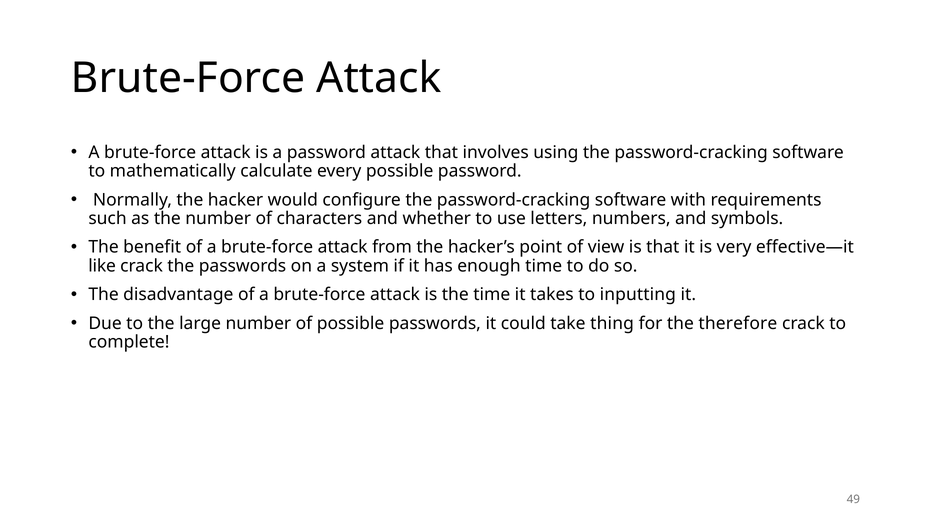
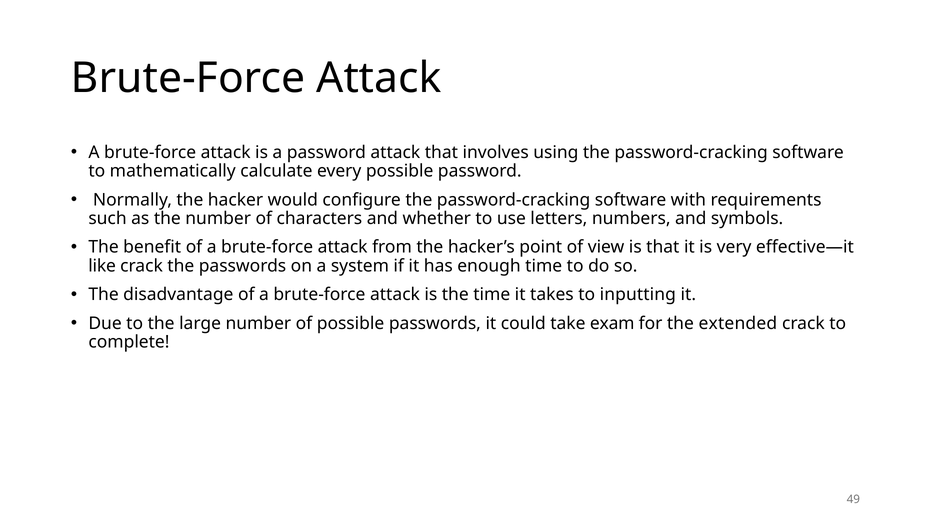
thing: thing -> exam
therefore: therefore -> extended
